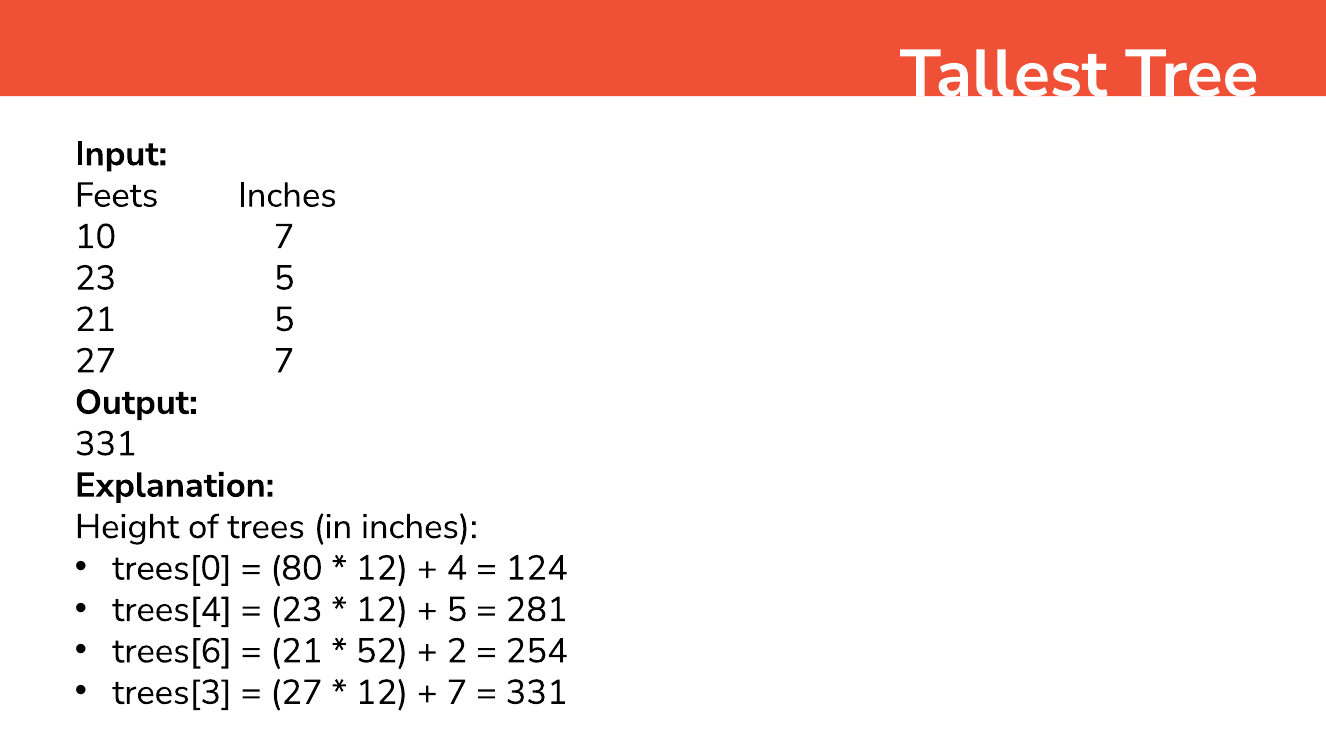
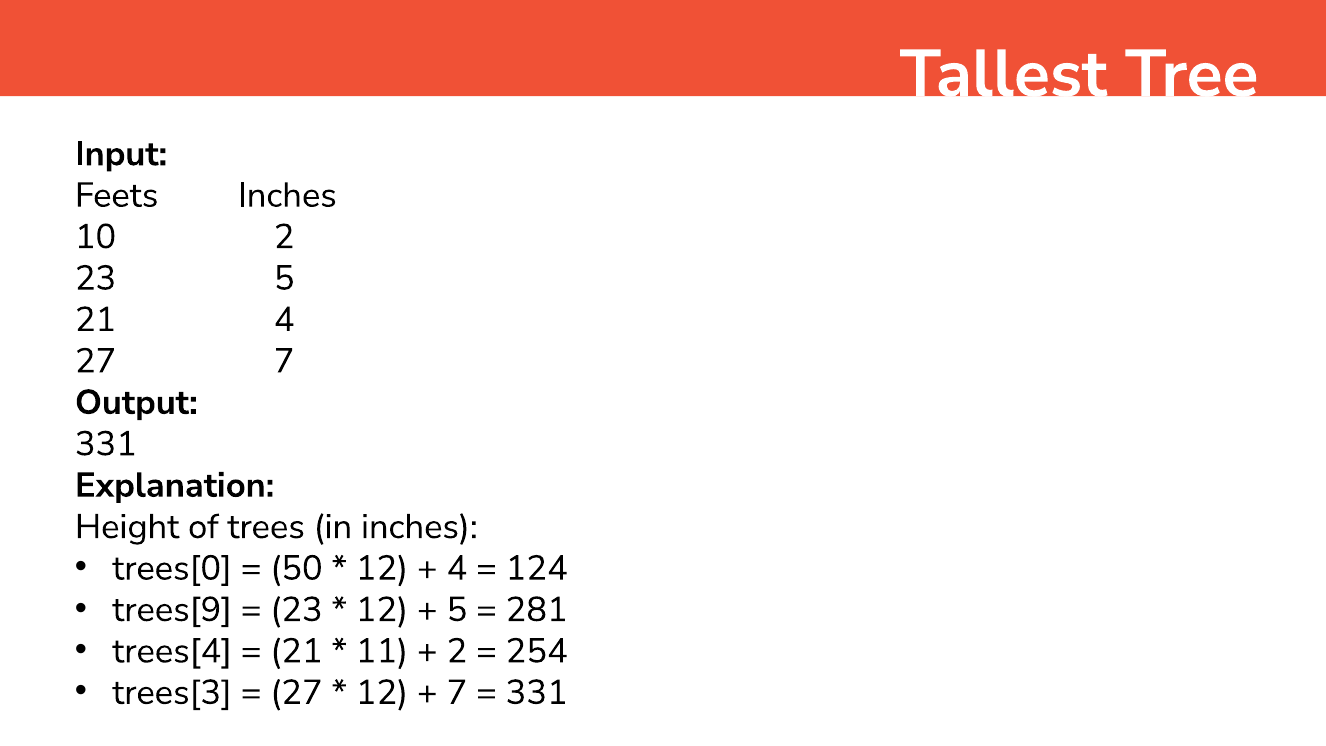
10 7: 7 -> 2
21 5: 5 -> 4
80: 80 -> 50
trees[4: trees[4 -> trees[9
trees[6: trees[6 -> trees[4
52: 52 -> 11
